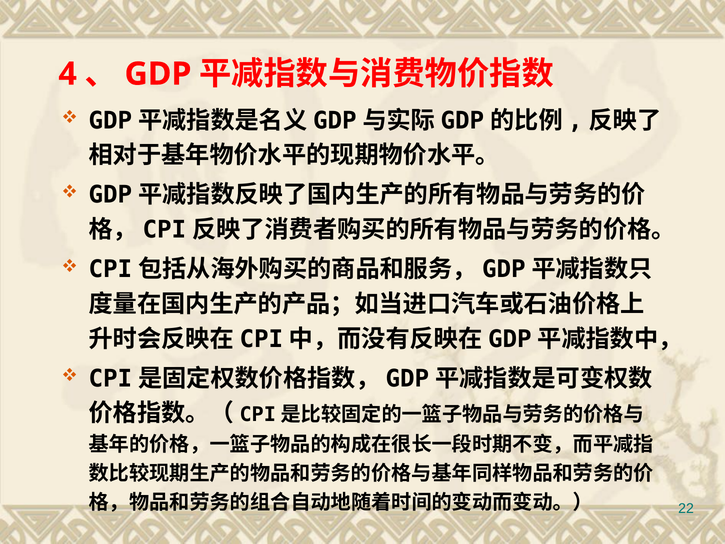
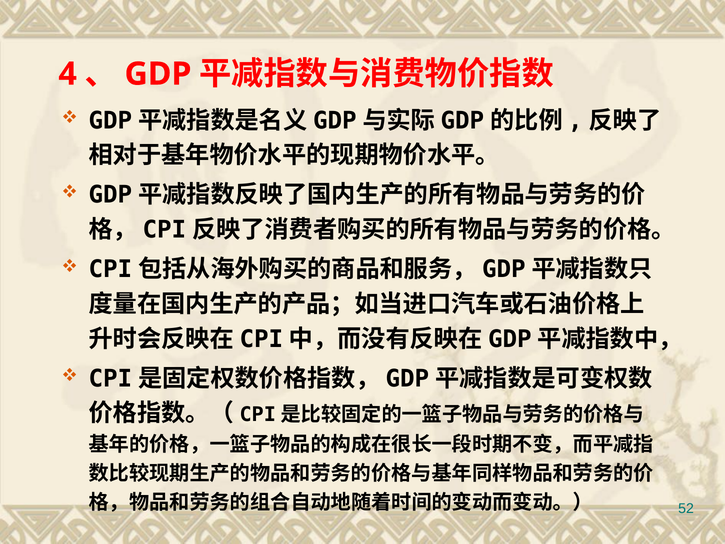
22: 22 -> 52
